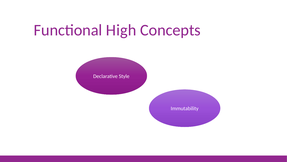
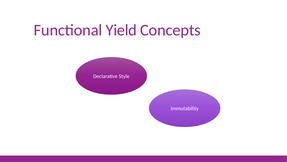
High: High -> Yield
